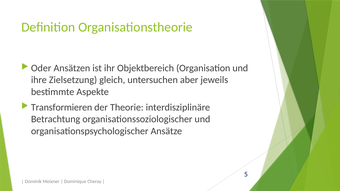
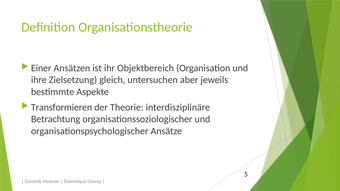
Oder: Oder -> Einer
